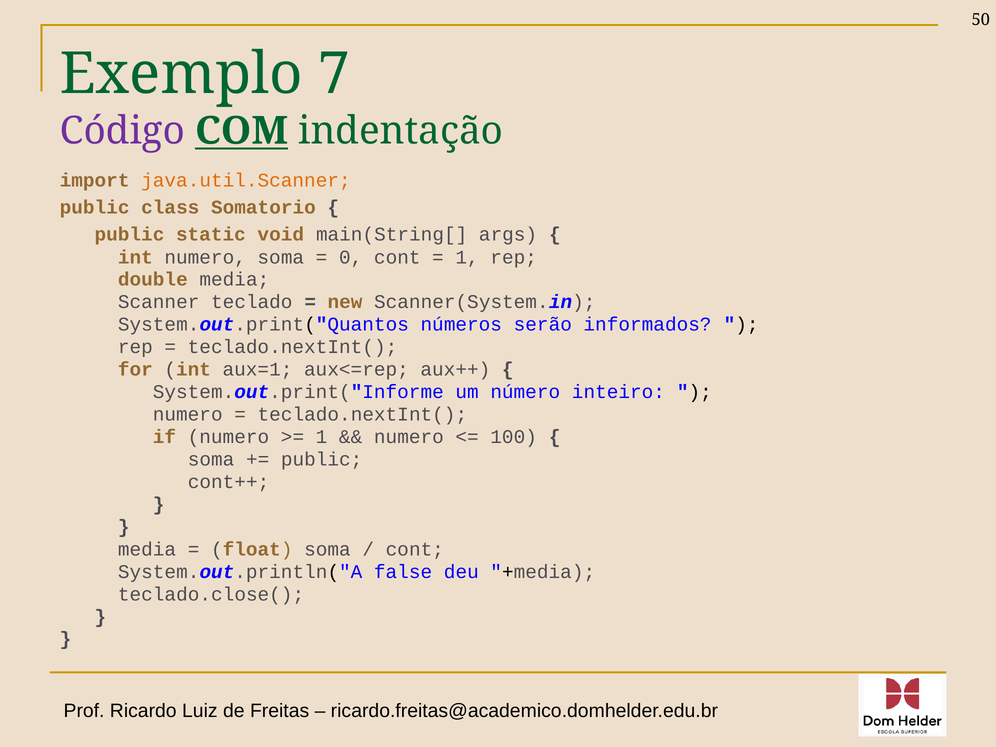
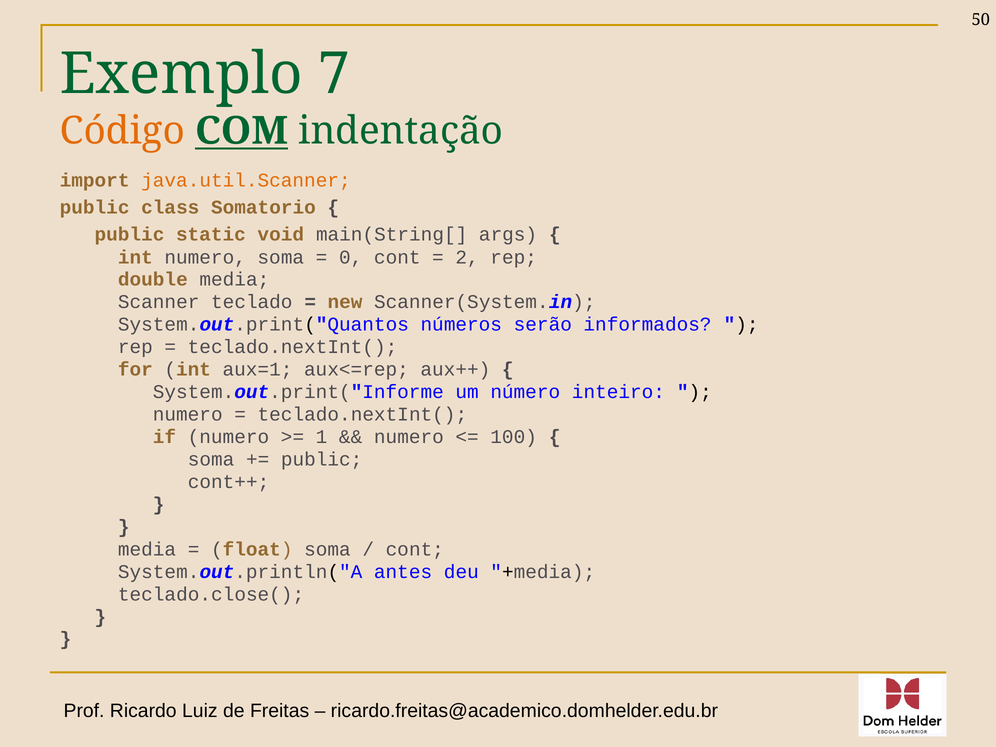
Código colour: purple -> orange
1 at (467, 257): 1 -> 2
false: false -> antes
